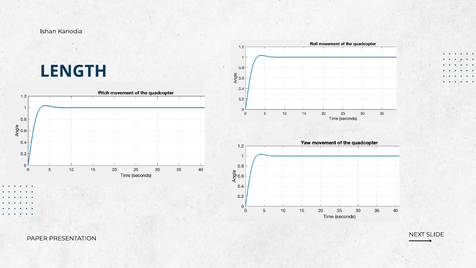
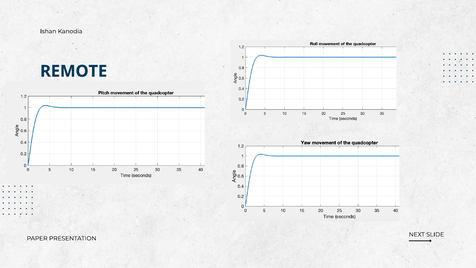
LENGTH: LENGTH -> REMOTE
